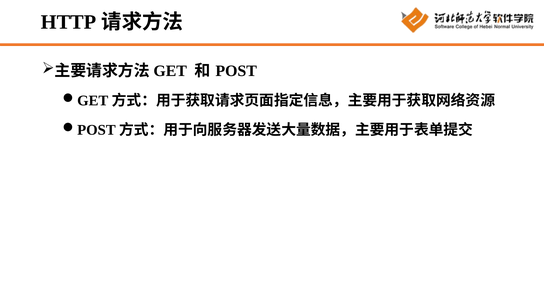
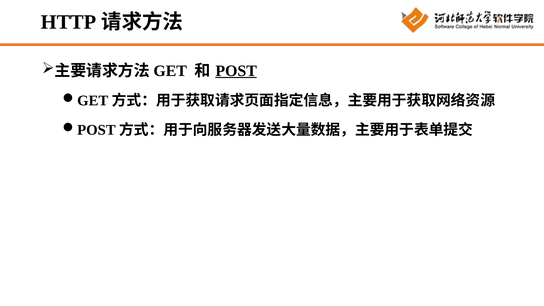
POST underline: none -> present
